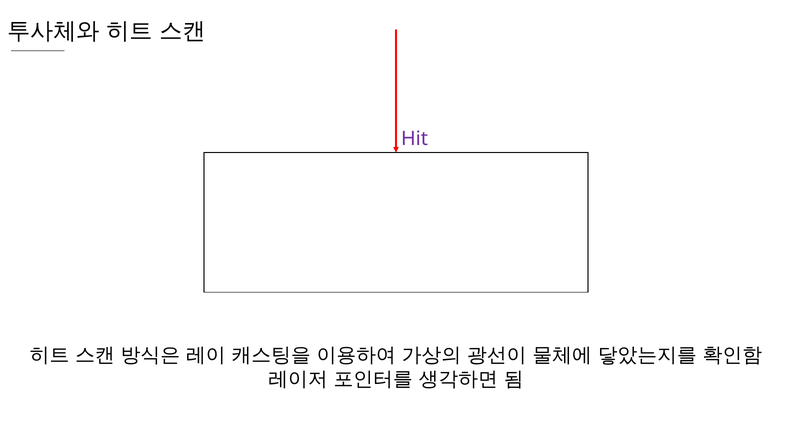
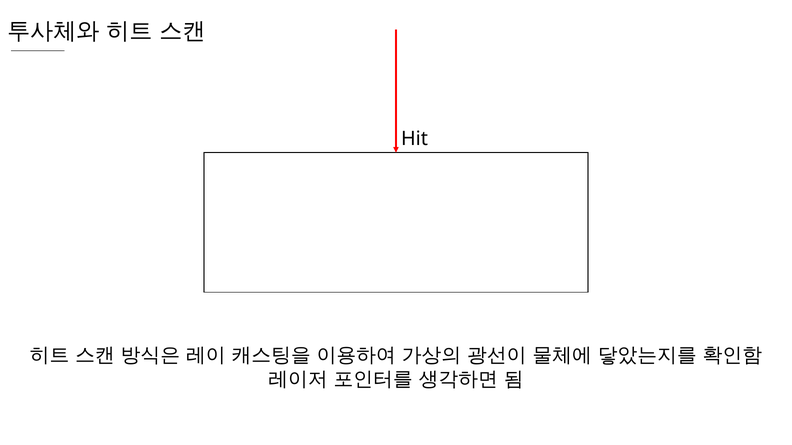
Hit colour: purple -> black
